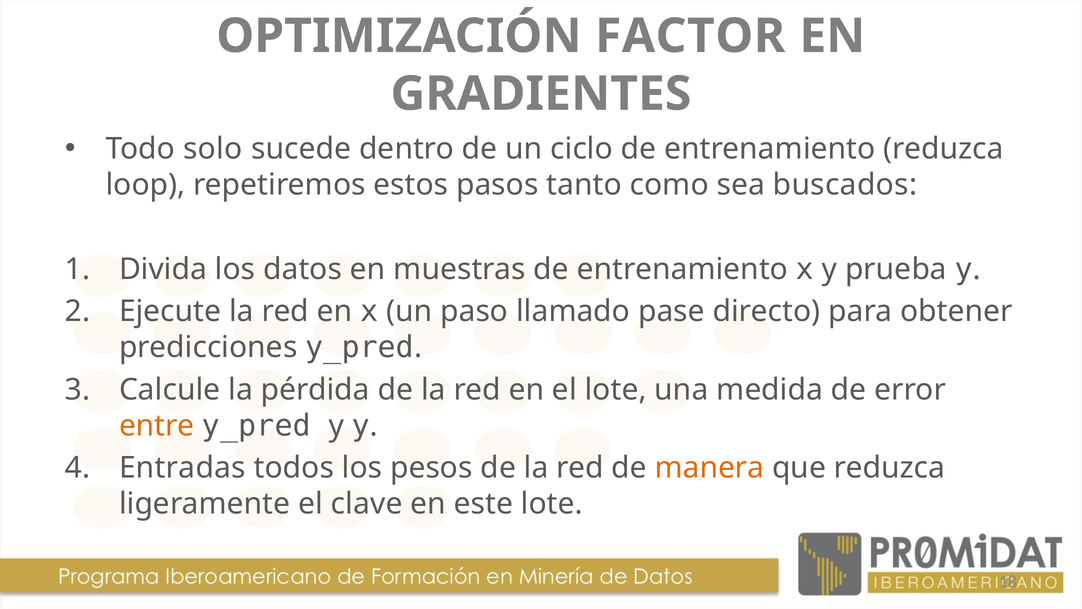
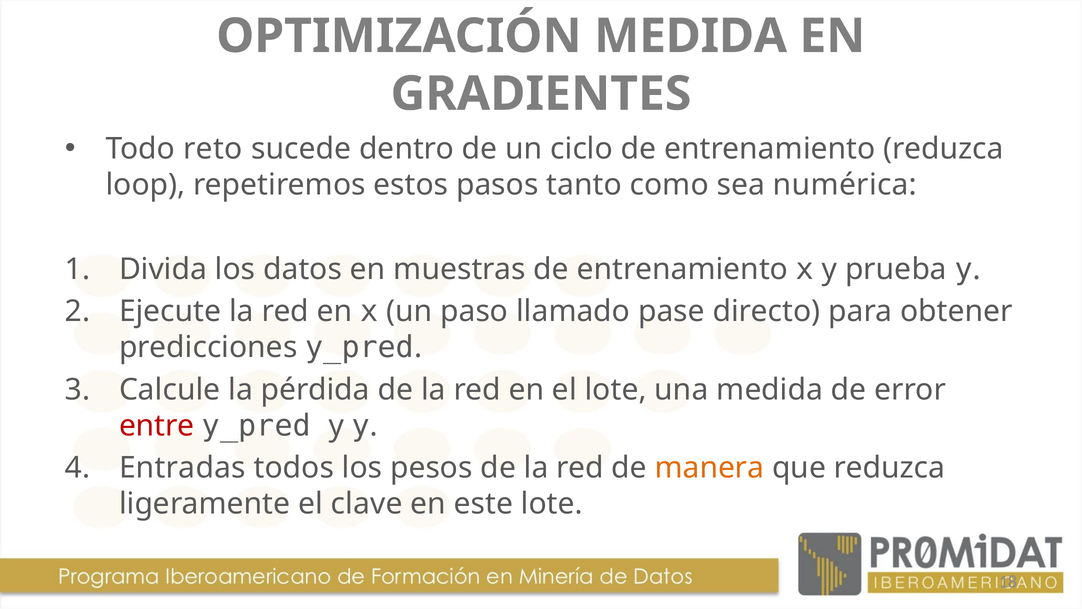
OPTIMIZACIÓN FACTOR: FACTOR -> MEDIDA
solo: solo -> reto
buscados: buscados -> numérica
entre colour: orange -> red
